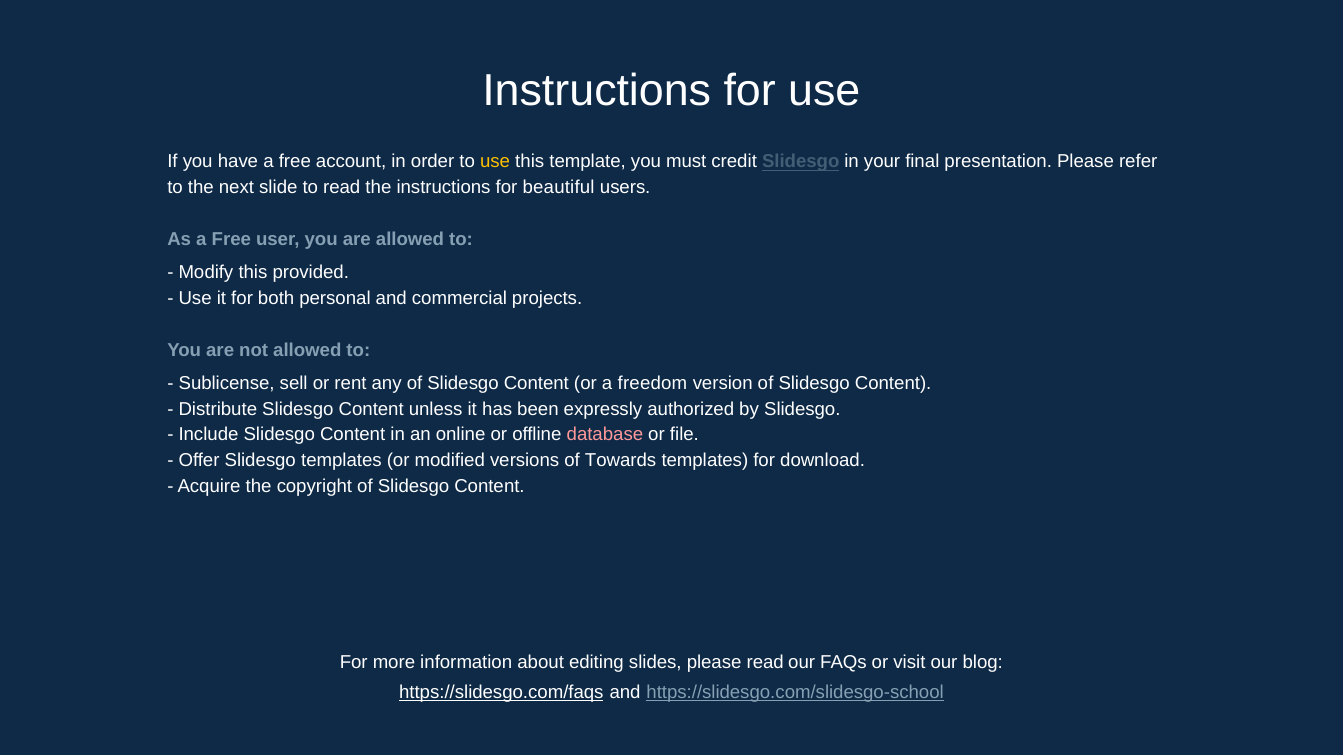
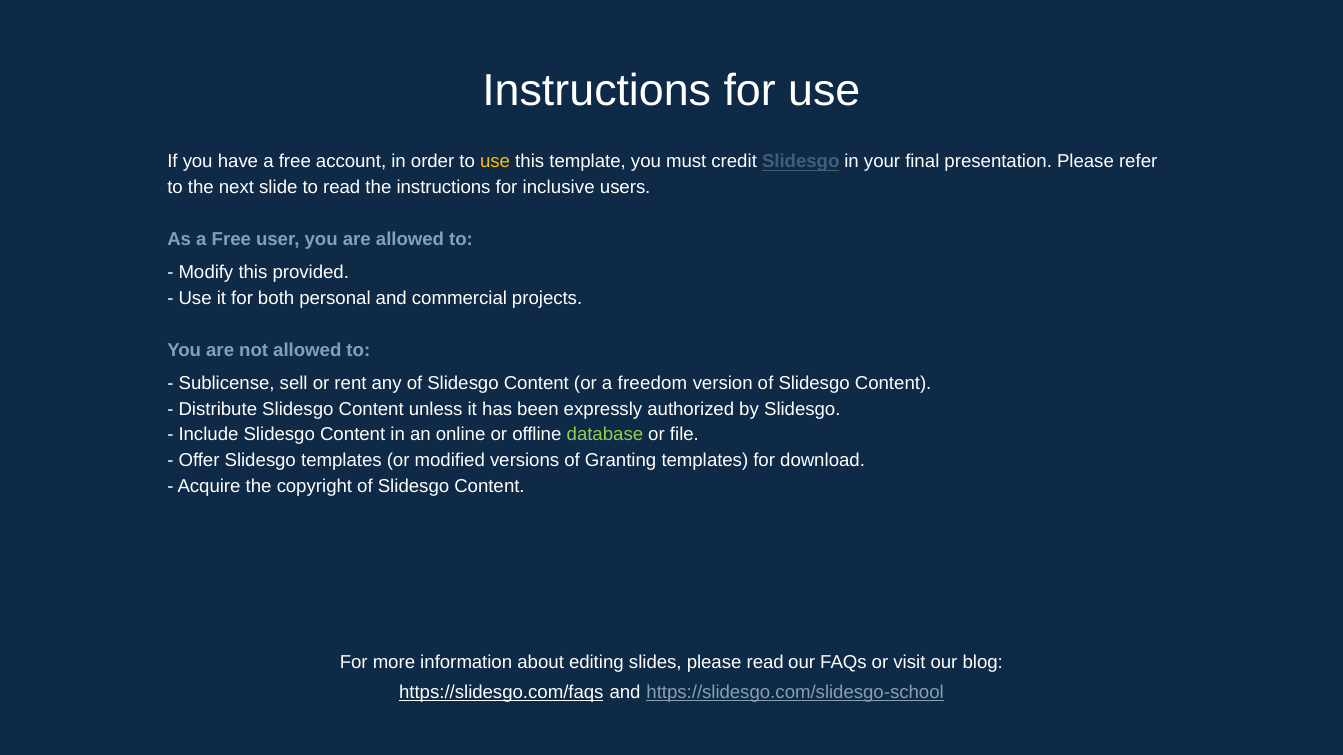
beautiful: beautiful -> inclusive
database colour: pink -> light green
Towards: Towards -> Granting
